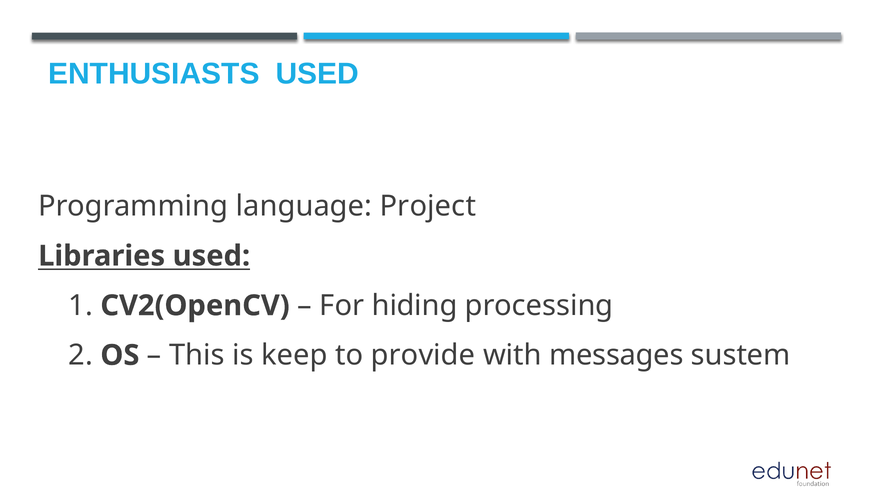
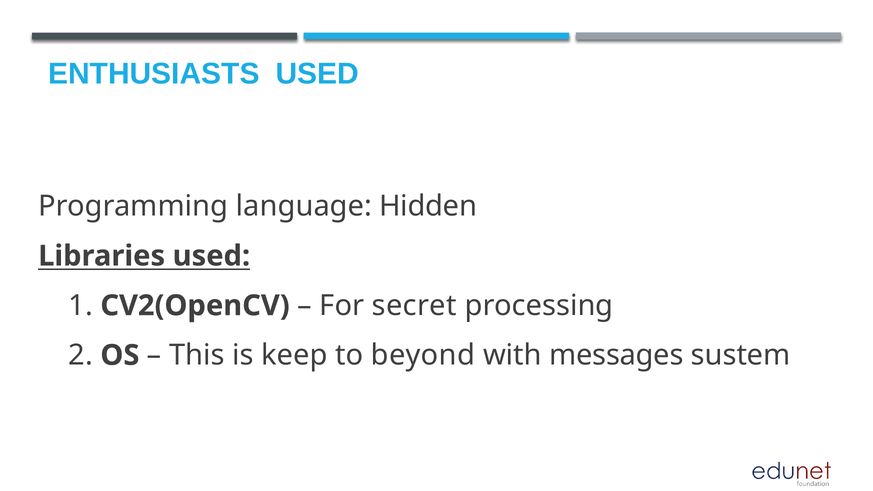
Project: Project -> Hidden
hiding: hiding -> secret
provide: provide -> beyond
